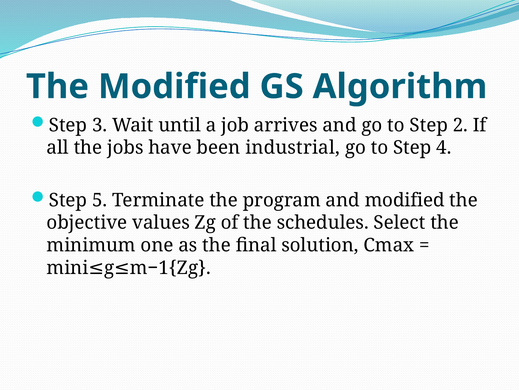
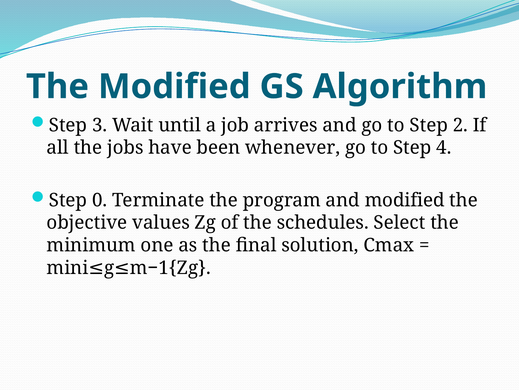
industrial: industrial -> whenever
5: 5 -> 0
